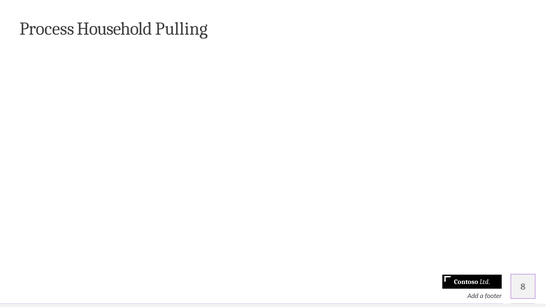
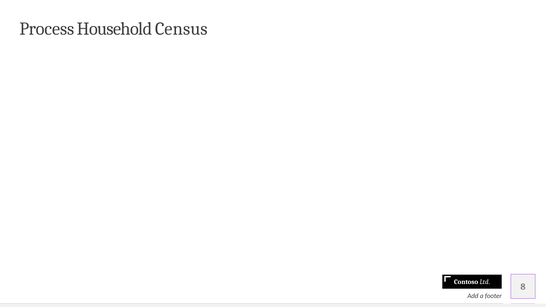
Pulling: Pulling -> Census
